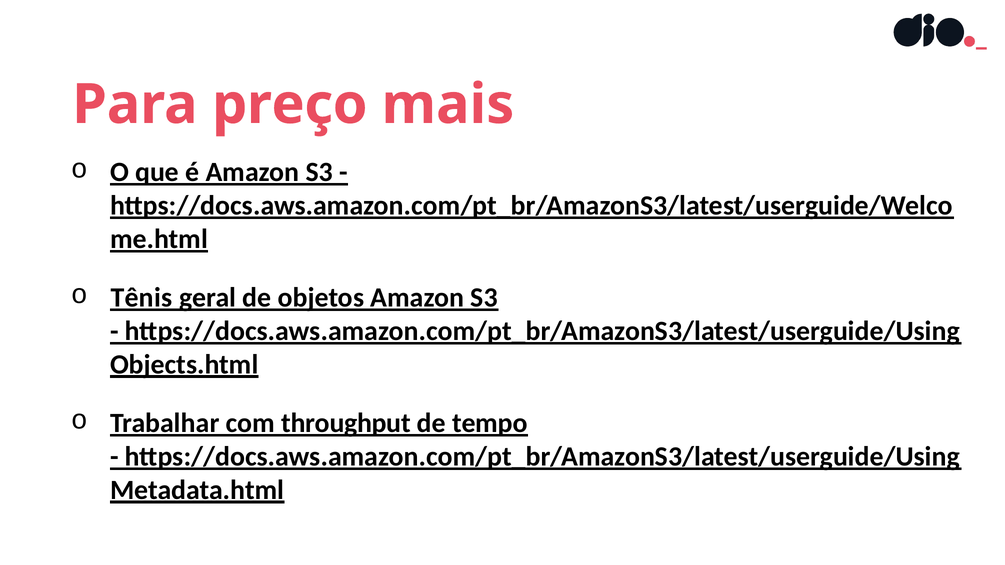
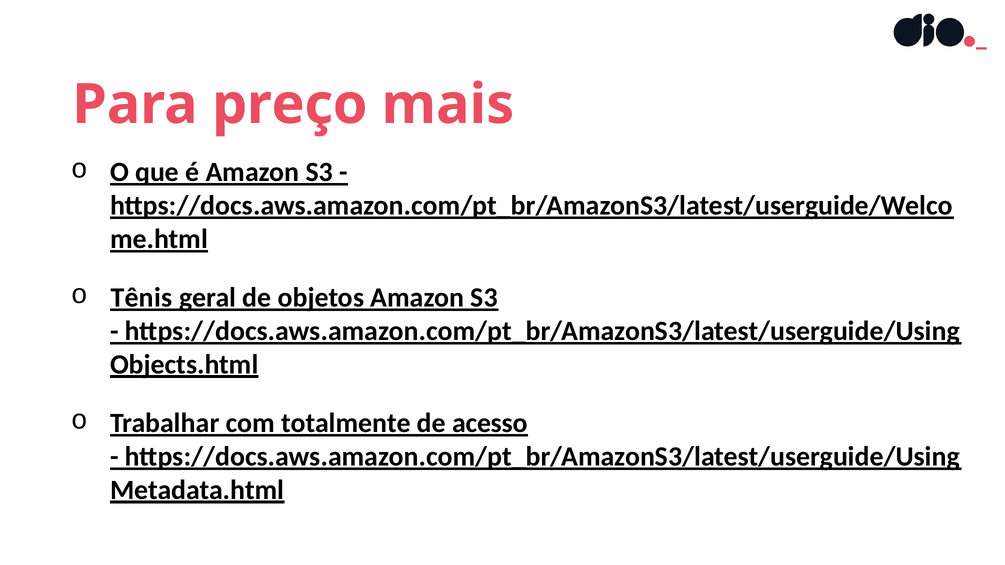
throughput: throughput -> totalmente
tempo: tempo -> acesso
